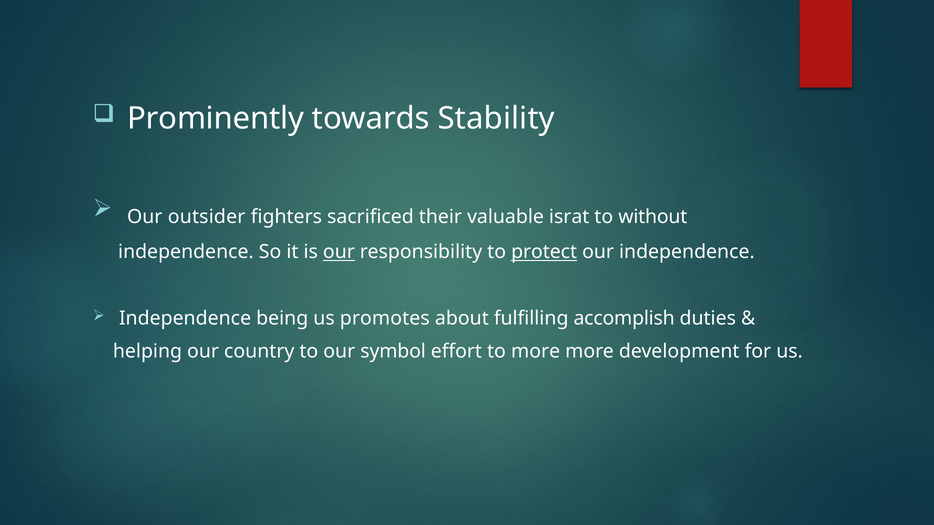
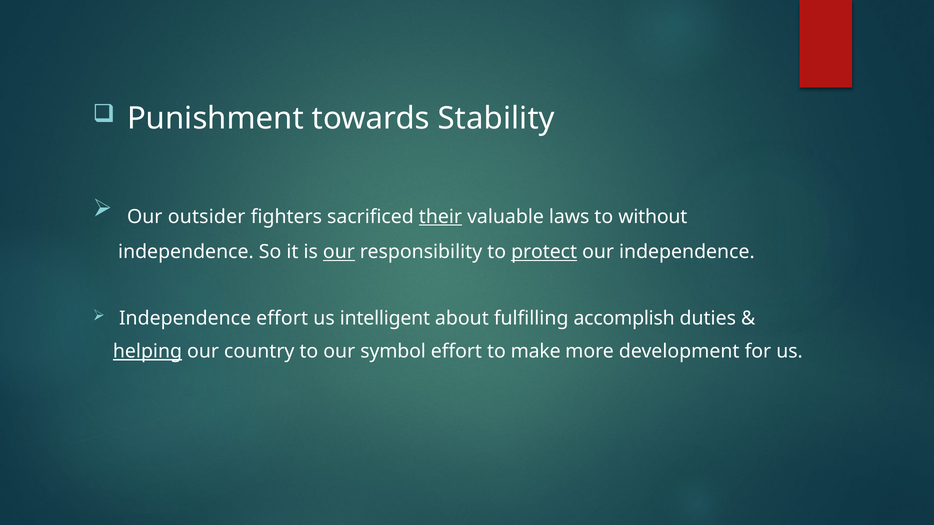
Prominently: Prominently -> Punishment
their underline: none -> present
israt: israt -> laws
Independence being: being -> effort
promotes: promotes -> intelligent
helping underline: none -> present
to more: more -> make
